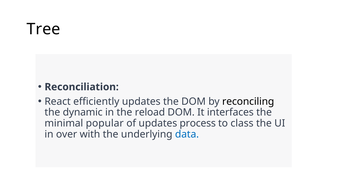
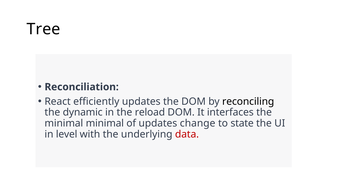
minimal popular: popular -> minimal
process: process -> change
class: class -> state
over: over -> level
data colour: blue -> red
